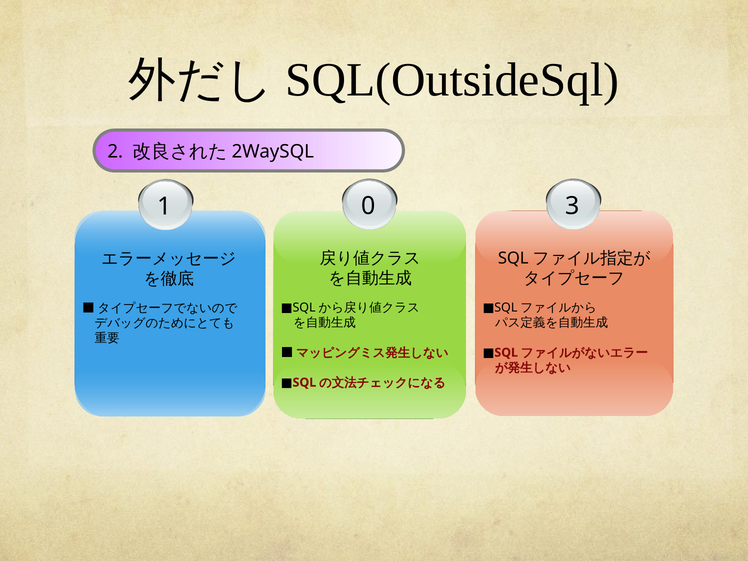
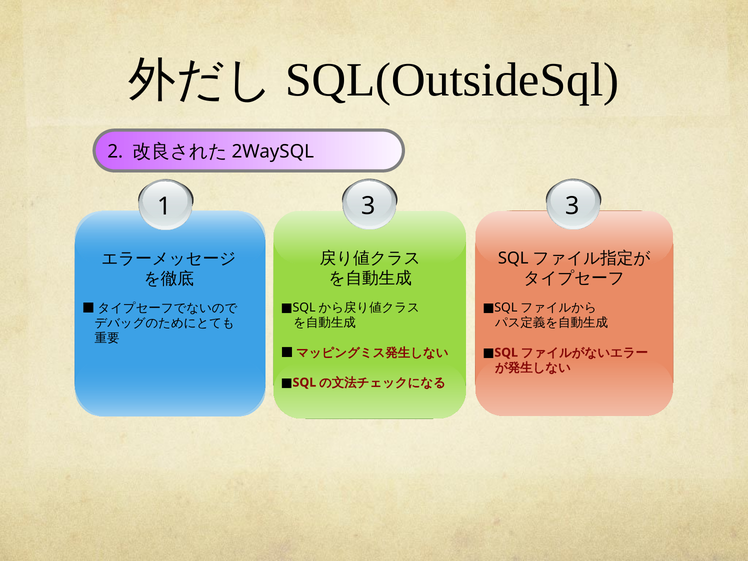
1 0: 0 -> 3
